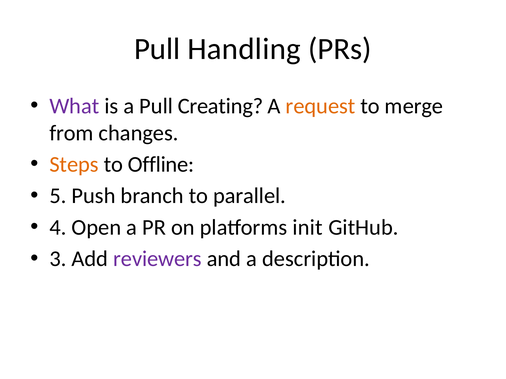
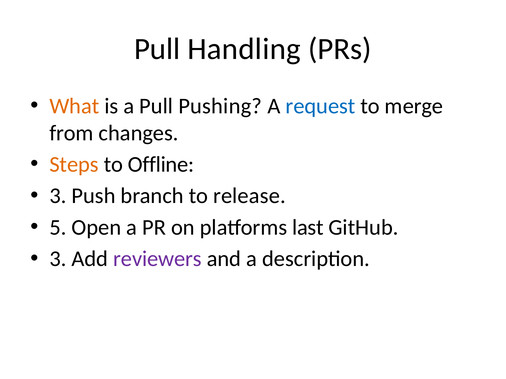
What colour: purple -> orange
Creating: Creating -> Pushing
request colour: orange -> blue
5 at (58, 196): 5 -> 3
parallel: parallel -> release
4: 4 -> 5
init: init -> last
